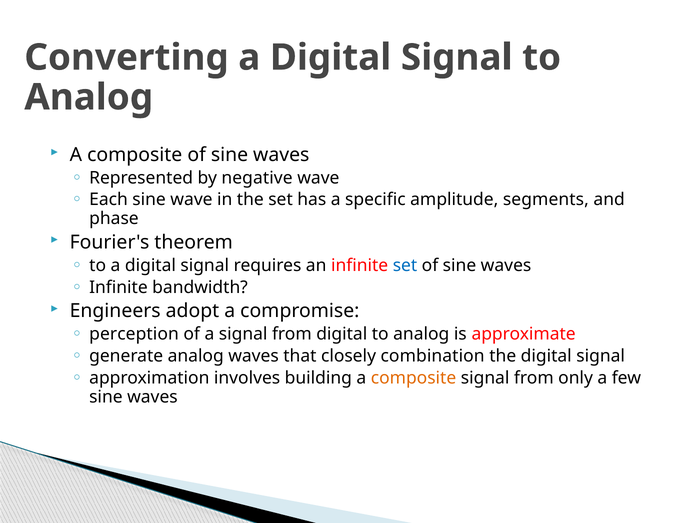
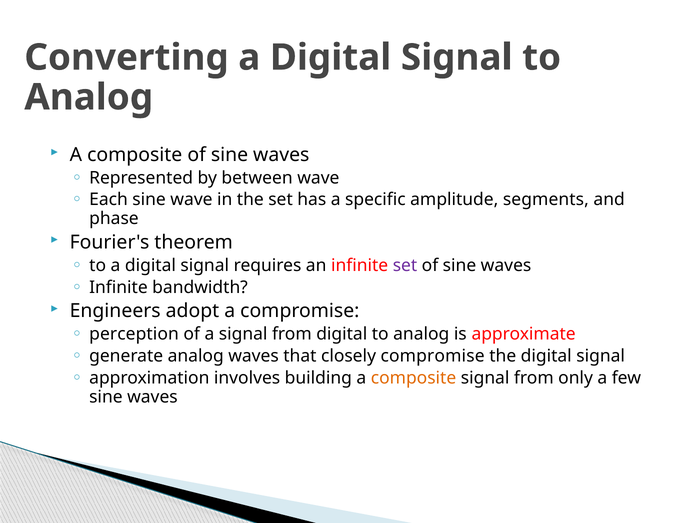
negative: negative -> between
set at (405, 266) colour: blue -> purple
closely combination: combination -> compromise
